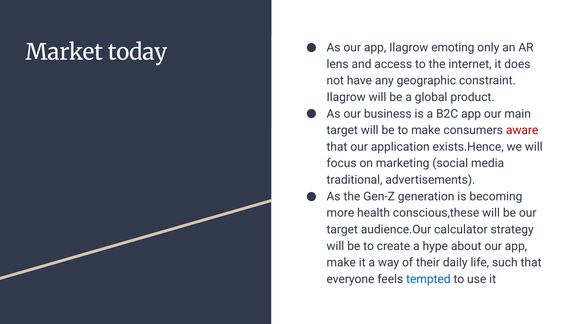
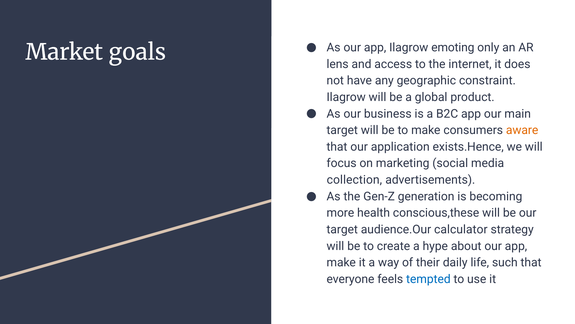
today: today -> goals
aware colour: red -> orange
traditional: traditional -> collection
